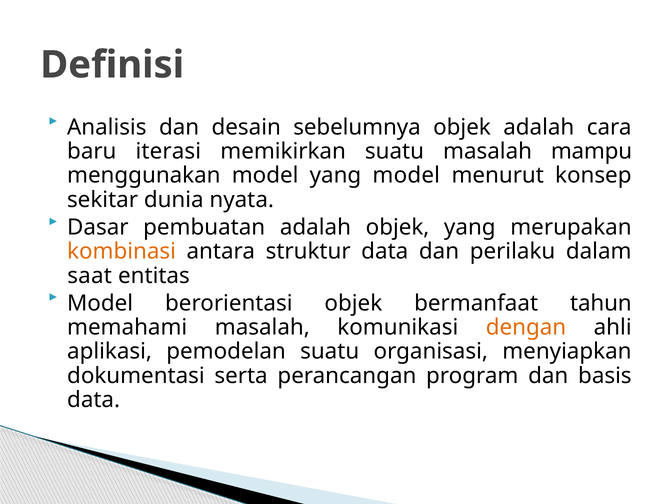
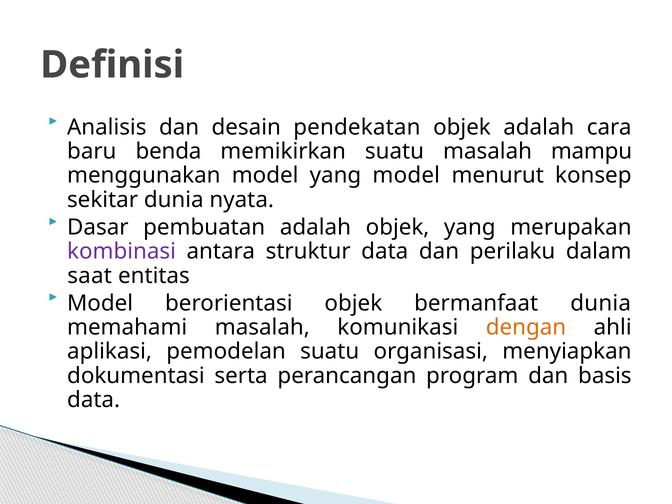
sebelumnya: sebelumnya -> pendekatan
iterasi: iterasi -> benda
kombinasi colour: orange -> purple
bermanfaat tahun: tahun -> dunia
